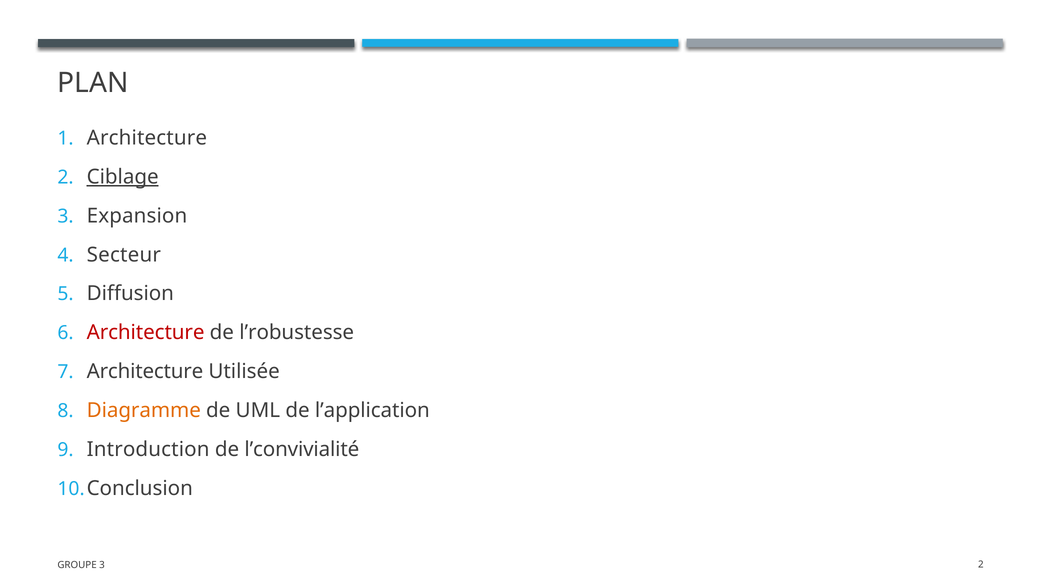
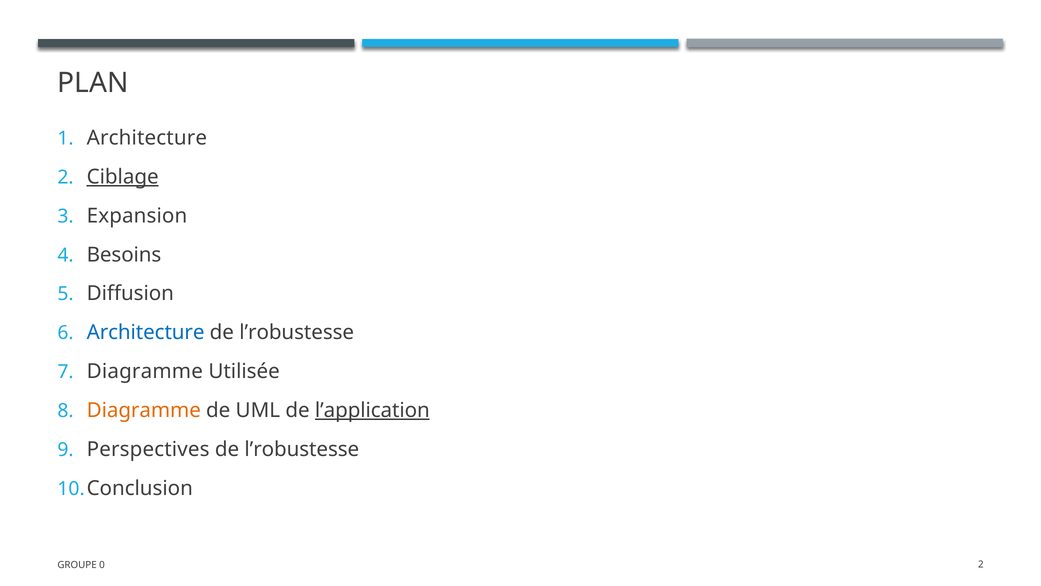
Secteur: Secteur -> Besoins
Architecture at (146, 332) colour: red -> blue
Architecture at (145, 371): Architecture -> Diagramme
l’application underline: none -> present
Introduction: Introduction -> Perspectives
l’convivialité at (302, 449): l’convivialité -> l’robustesse
GROUPE 3: 3 -> 0
